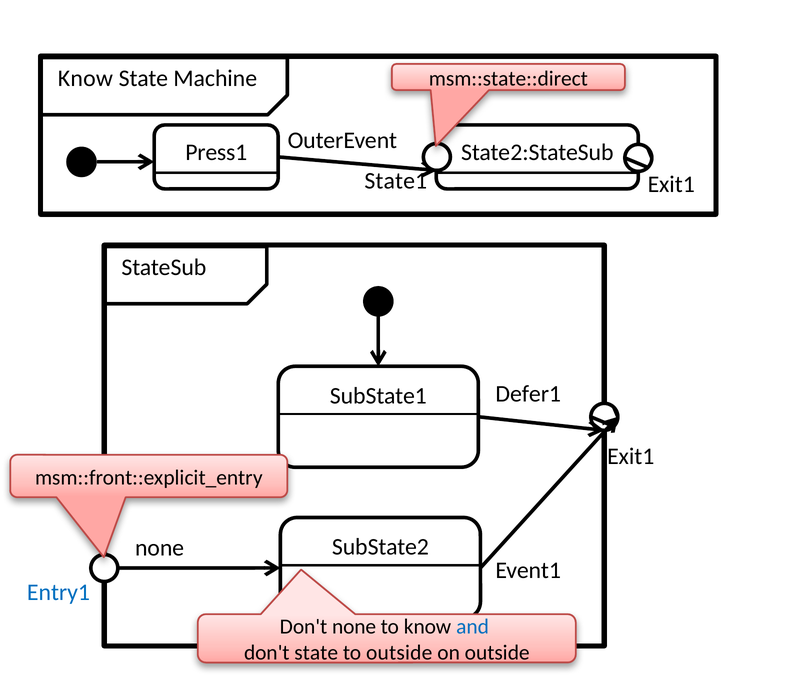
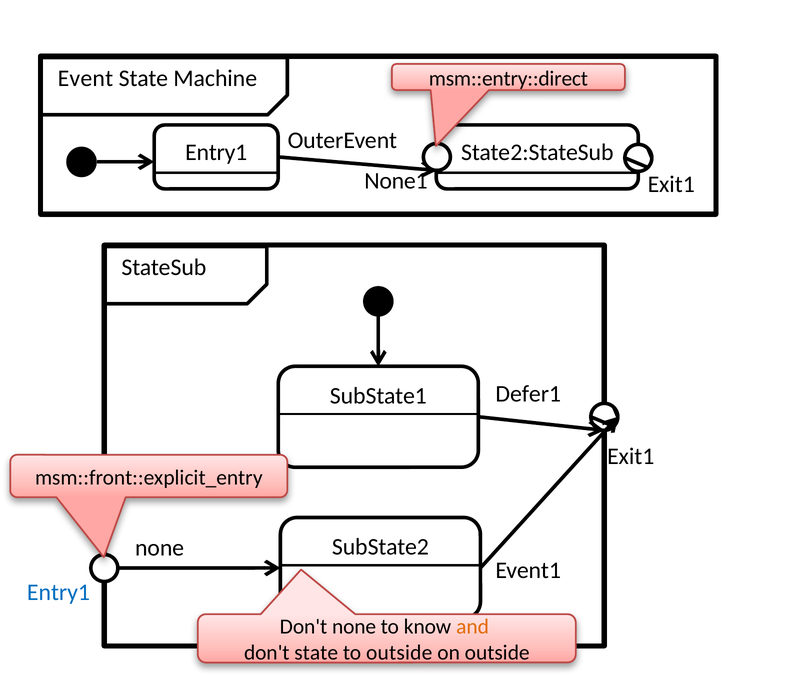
Know at (85, 78): Know -> Event
msm::state::direct: msm::state::direct -> msm::entry::direct
Press1 at (216, 153): Press1 -> Entry1
State1: State1 -> None1
and colour: blue -> orange
